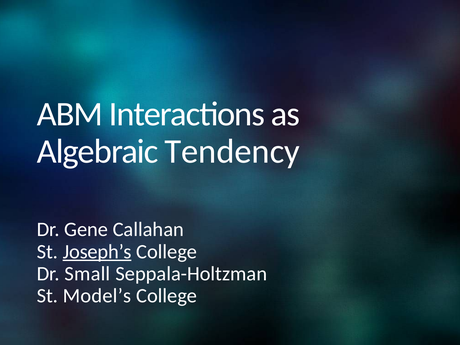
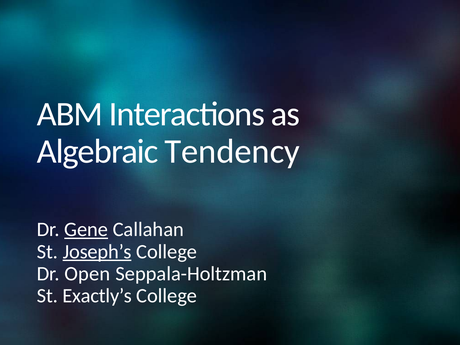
Gene underline: none -> present
Small: Small -> Open
Model’s: Model’s -> Exactly’s
